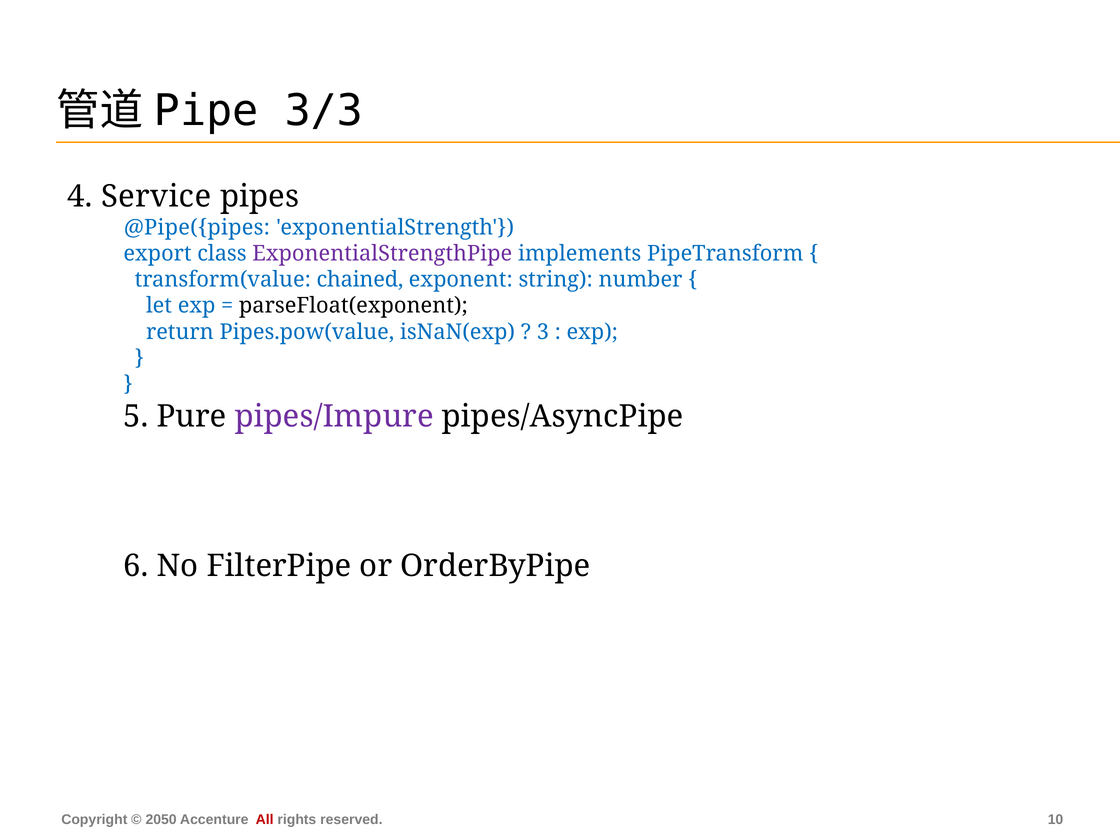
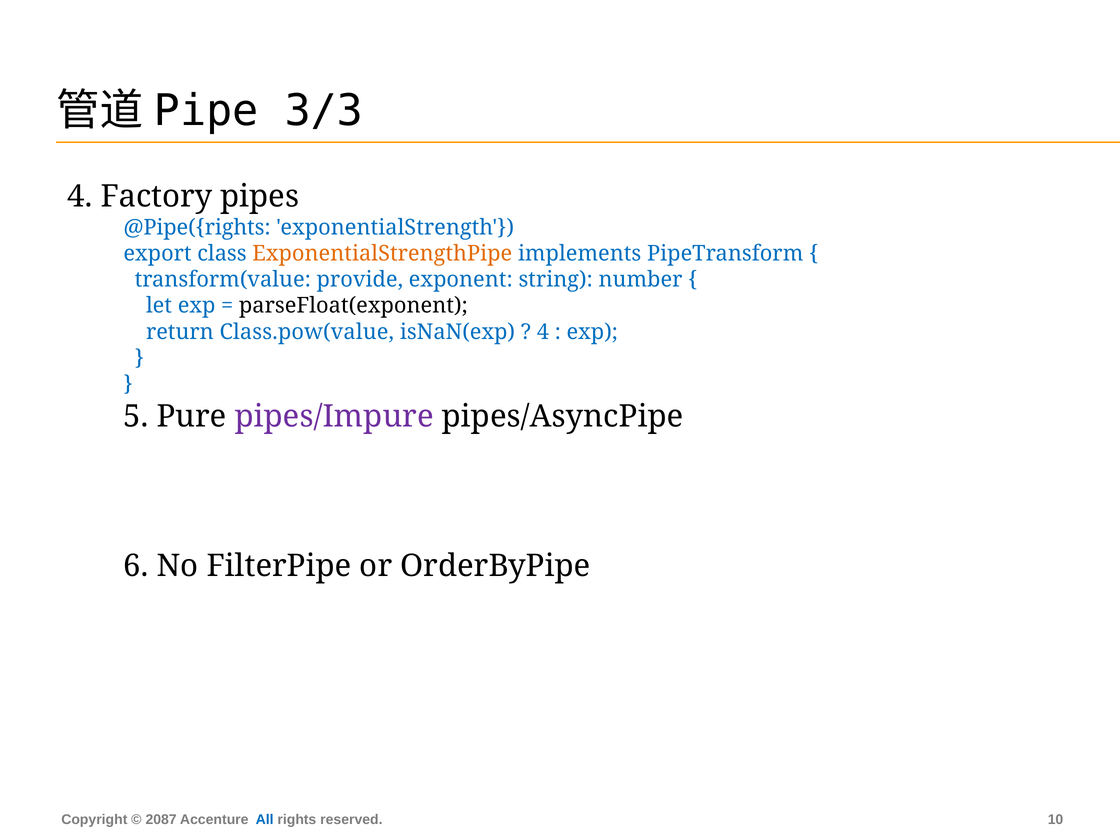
Service: Service -> Factory
@Pipe({pipes: @Pipe({pipes -> @Pipe({rights
ExponentialStrengthPipe colour: purple -> orange
chained: chained -> provide
Pipes.pow(value: Pipes.pow(value -> Class.pow(value
3 at (543, 332): 3 -> 4
2050: 2050 -> 2087
All colour: red -> blue
